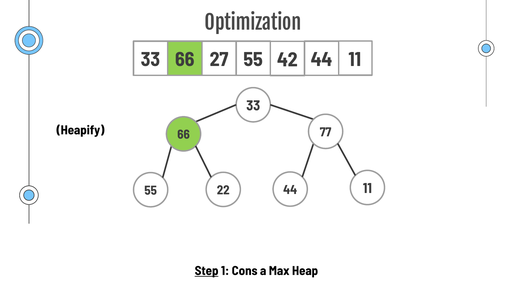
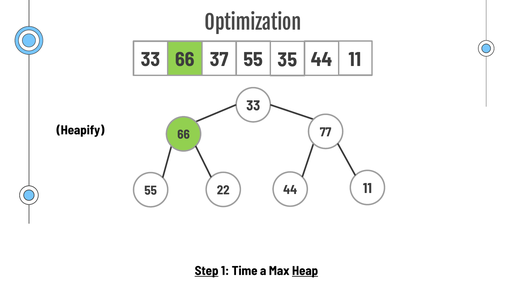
27: 27 -> 37
42: 42 -> 35
Cons: Cons -> Time
Heap underline: none -> present
